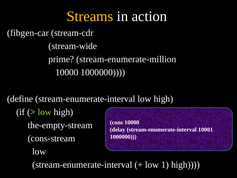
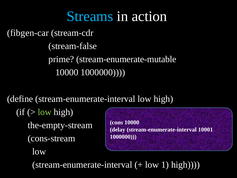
Streams colour: yellow -> light blue
stream-wide: stream-wide -> stream-false
stream-enumerate-million: stream-enumerate-million -> stream-enumerate-mutable
